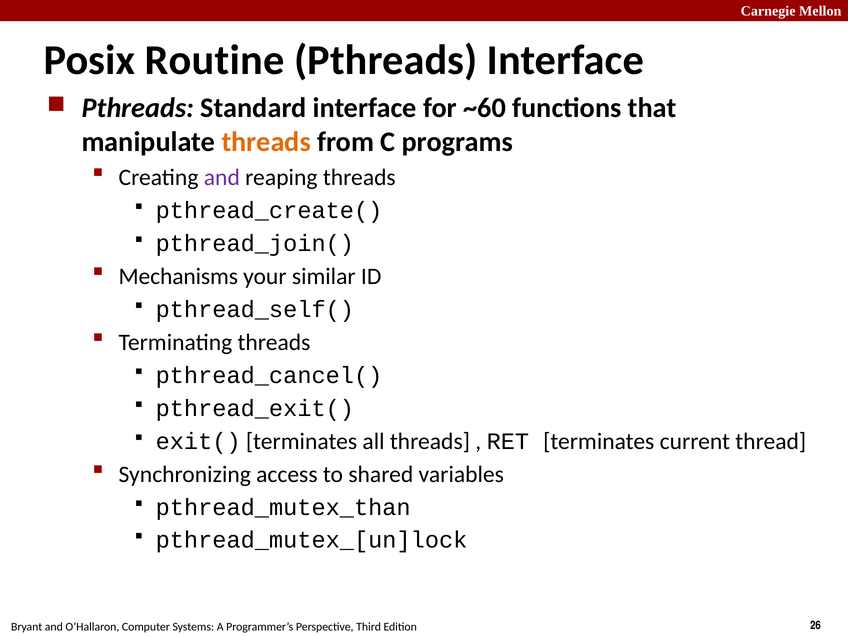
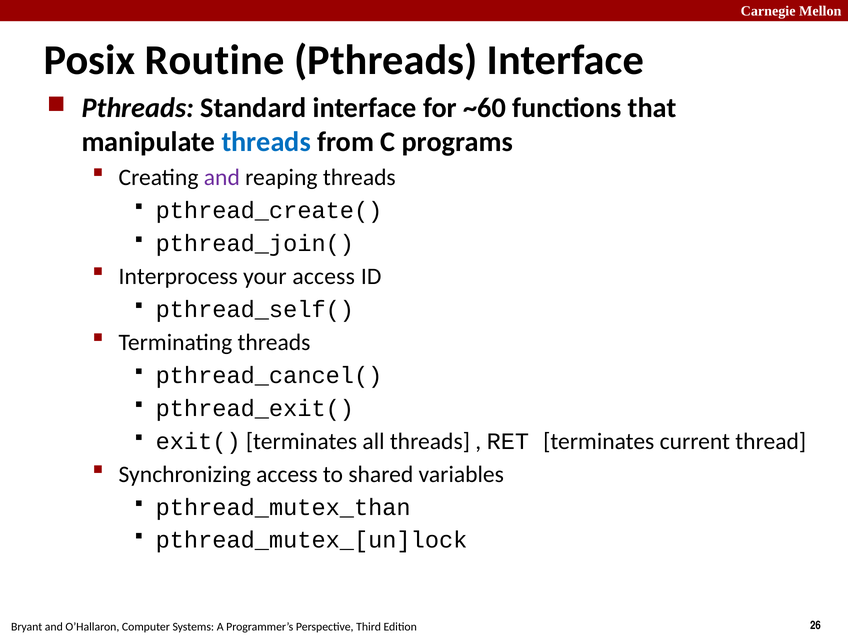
threads at (266, 142) colour: orange -> blue
Mechanisms: Mechanisms -> Interprocess
your similar: similar -> access
